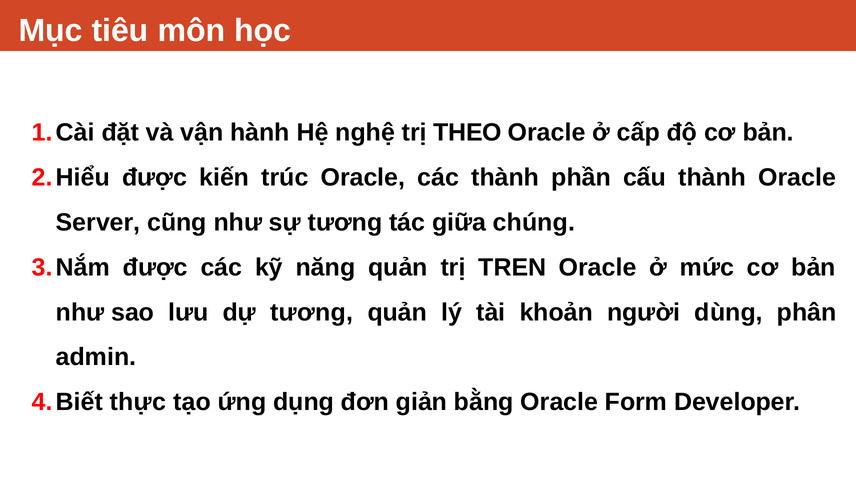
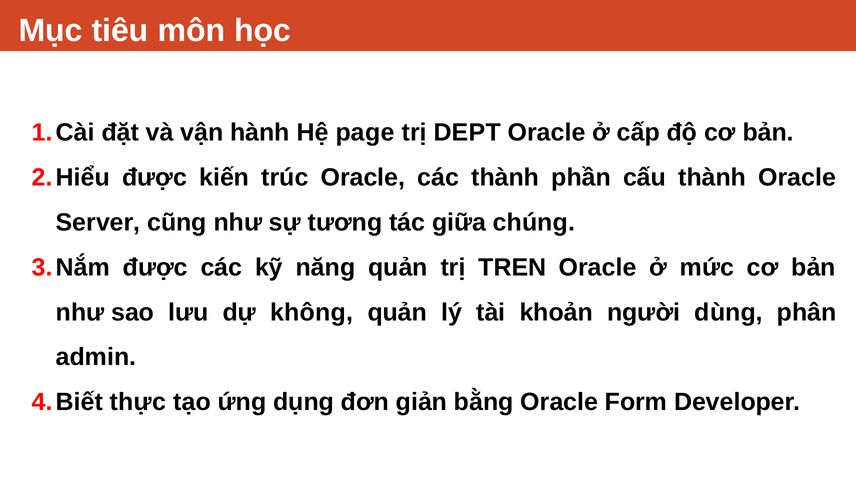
nghệ: nghệ -> page
THEO: THEO -> DEPT
dự tương: tương -> không
